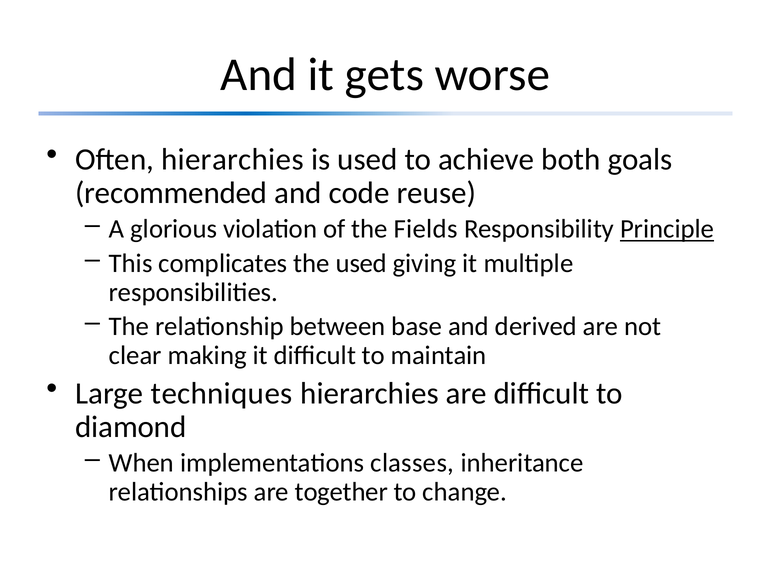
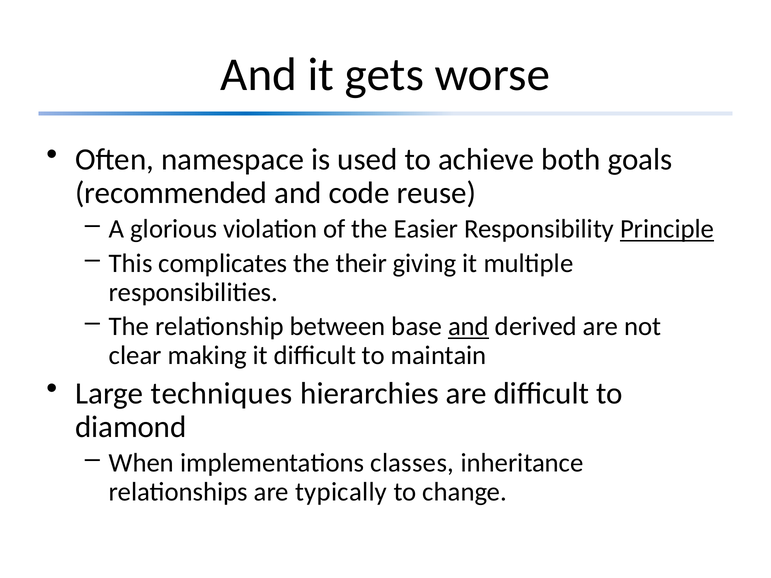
Often hierarchies: hierarchies -> namespace
Fields: Fields -> Easier
the used: used -> their
and at (469, 327) underline: none -> present
together: together -> typically
